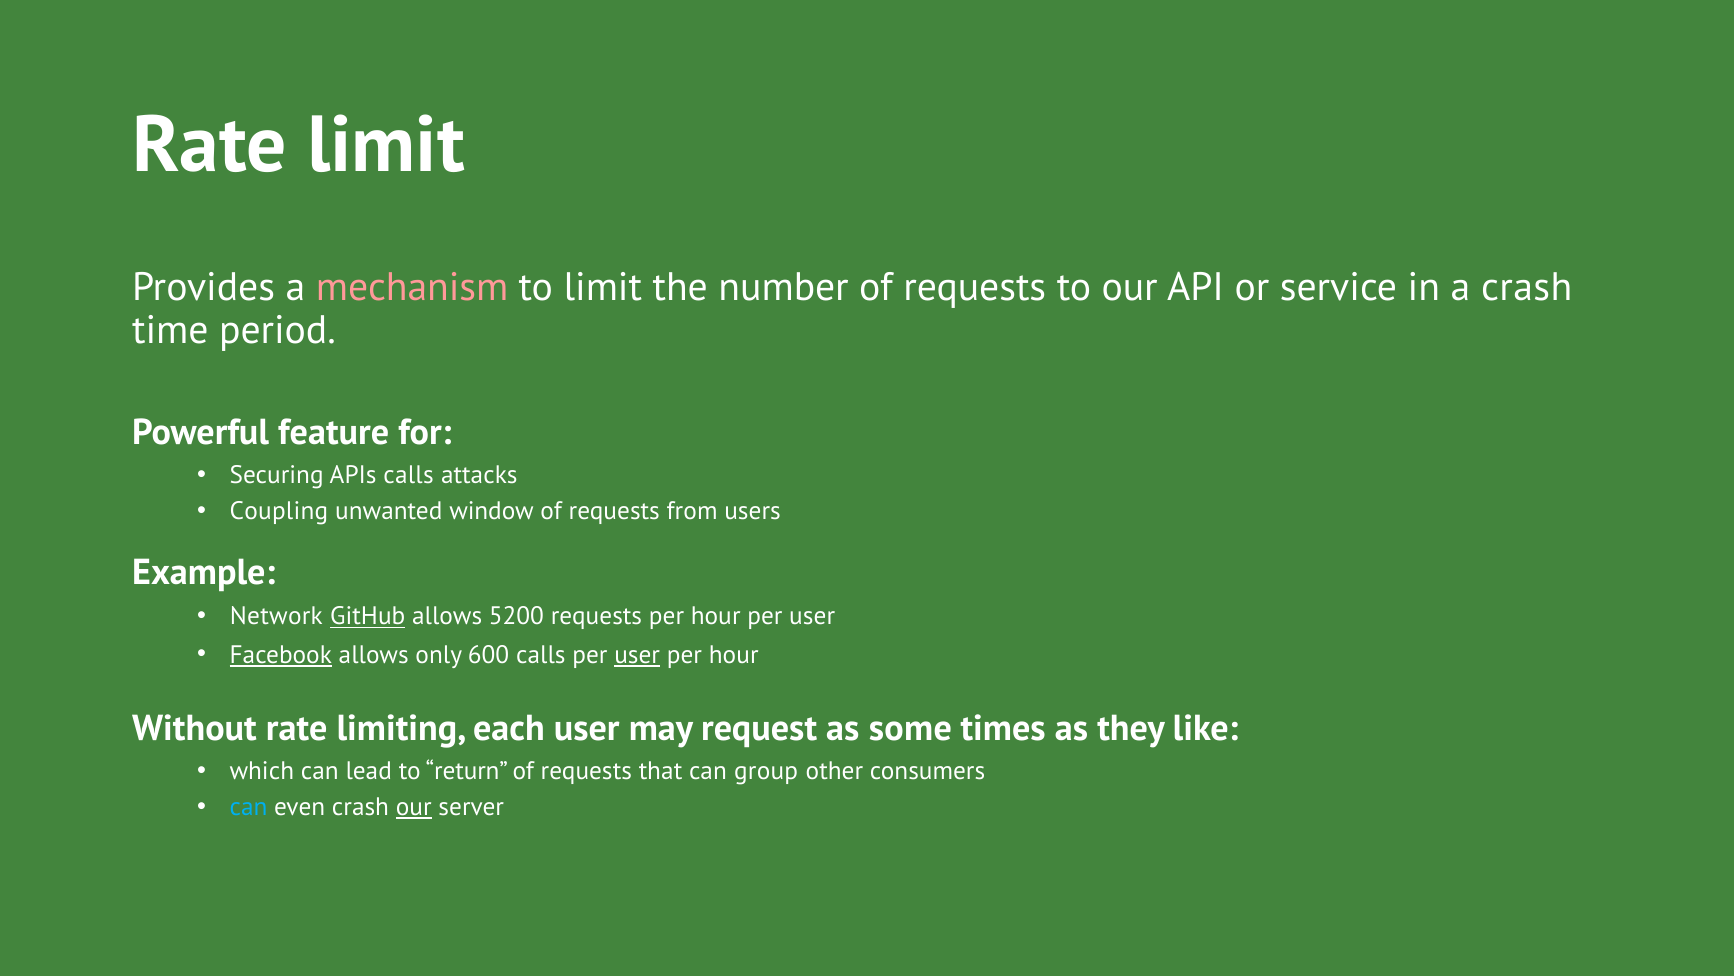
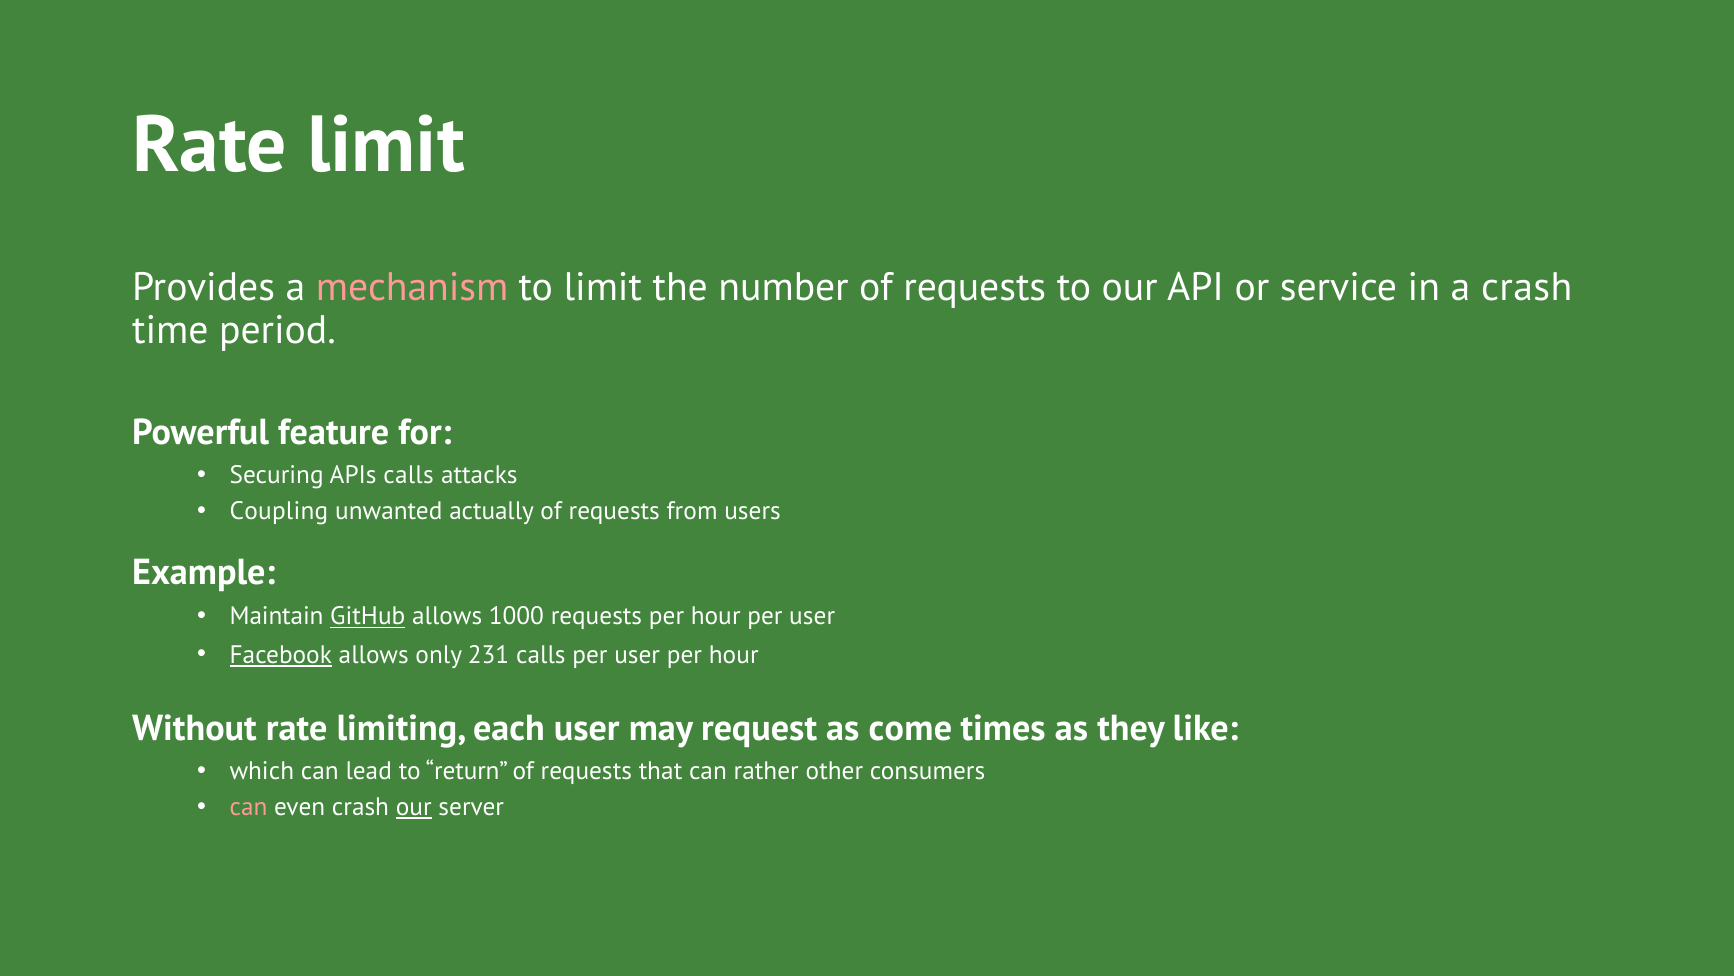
window: window -> actually
Network: Network -> Maintain
5200: 5200 -> 1000
600: 600 -> 231
user at (637, 654) underline: present -> none
some: some -> come
group: group -> rather
can at (249, 807) colour: light blue -> pink
